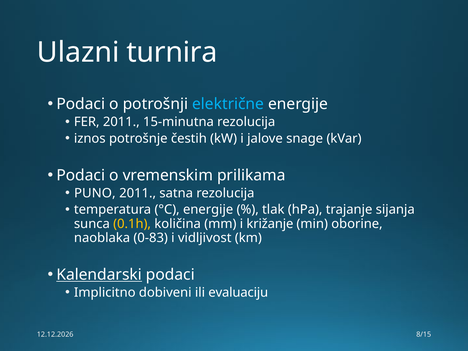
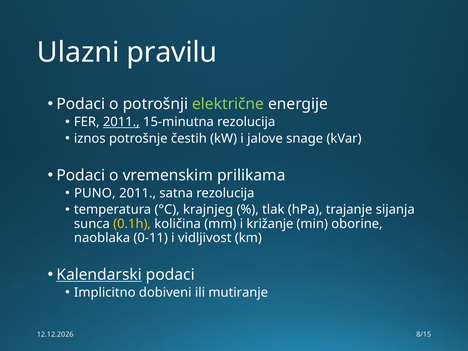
turnira: turnira -> pravilu
električne colour: light blue -> light green
2011 at (121, 122) underline: none -> present
°C energije: energije -> krajnjeg
0-83: 0-83 -> 0-11
evaluaciju: evaluaciju -> mutiranje
